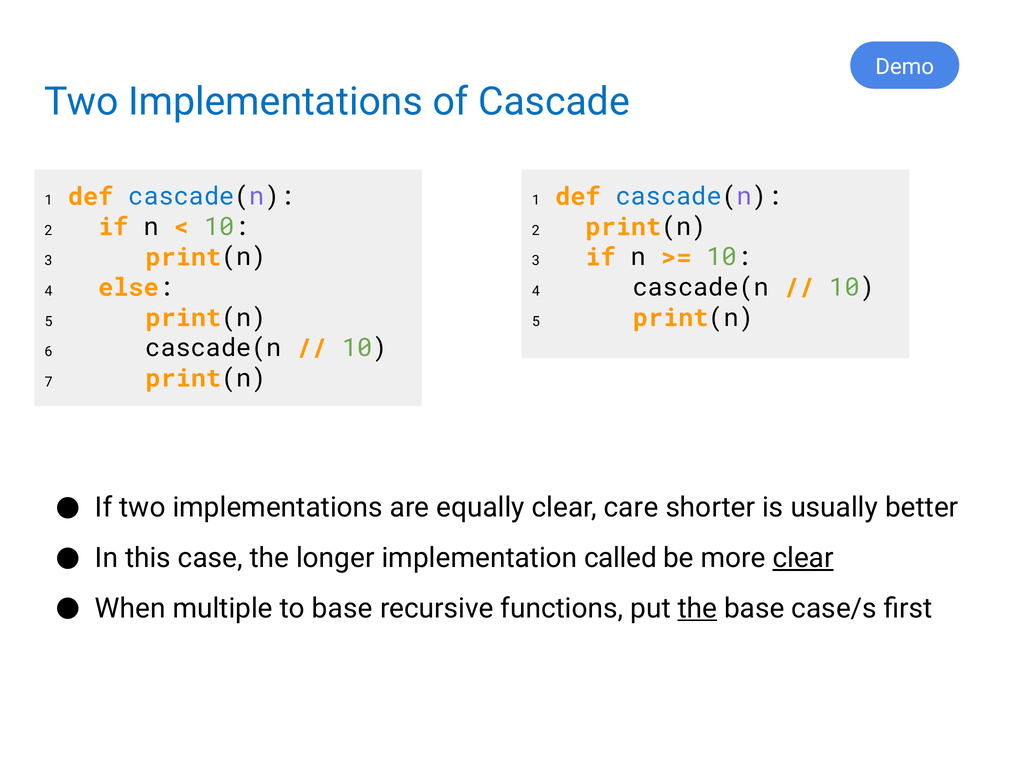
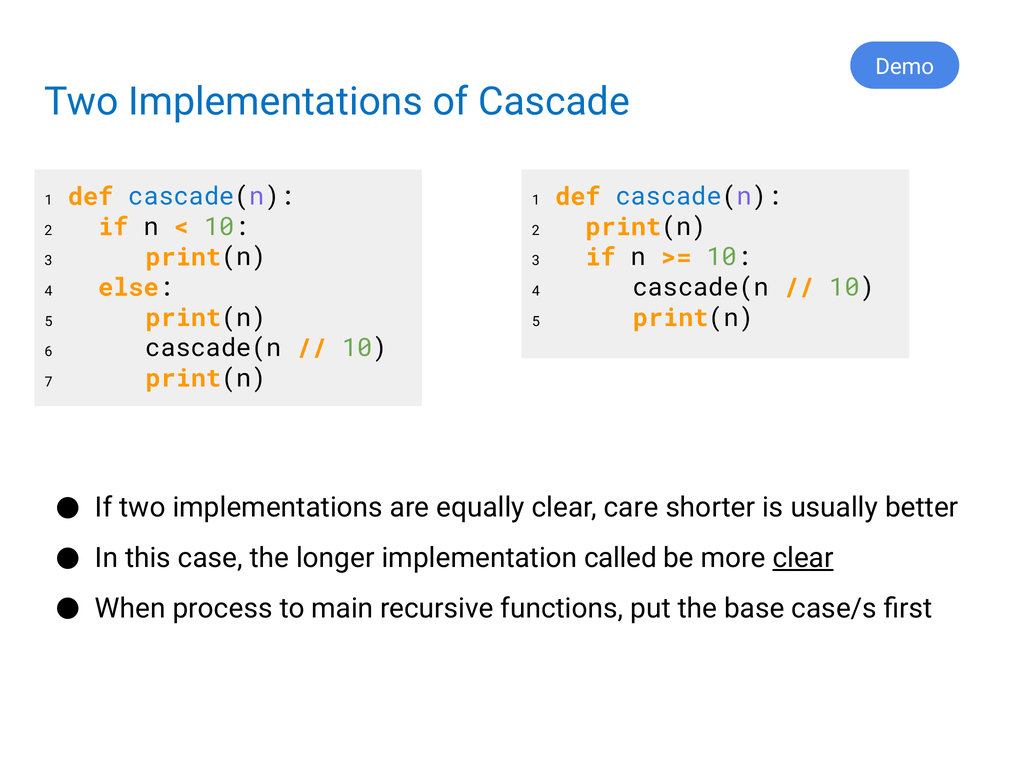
multiple: multiple -> process
to base: base -> main
the at (697, 608) underline: present -> none
